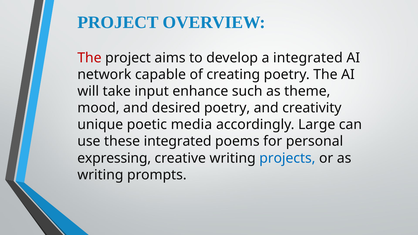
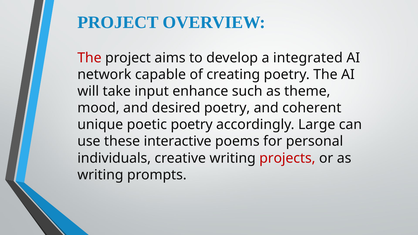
creativity: creativity -> coherent
poetic media: media -> poetry
these integrated: integrated -> interactive
expressing: expressing -> individuals
projects colour: blue -> red
